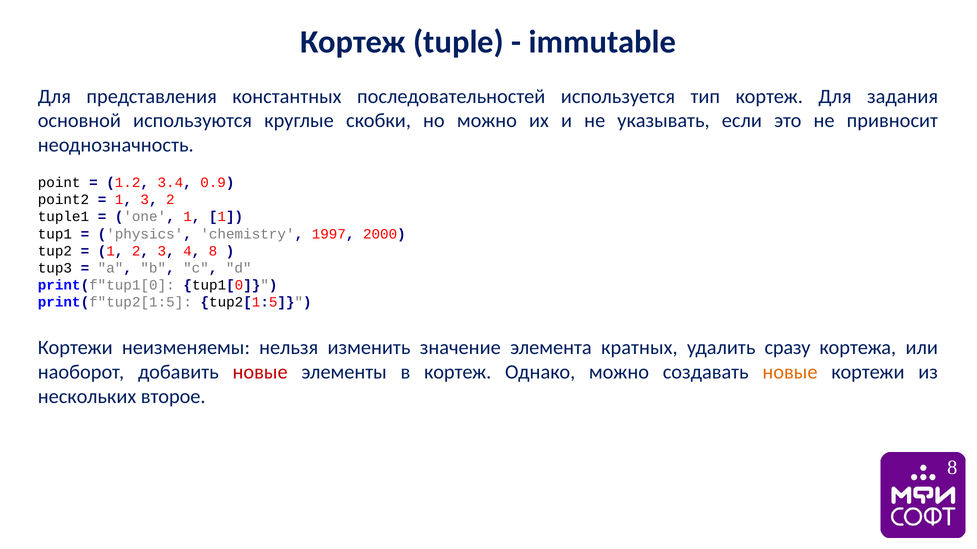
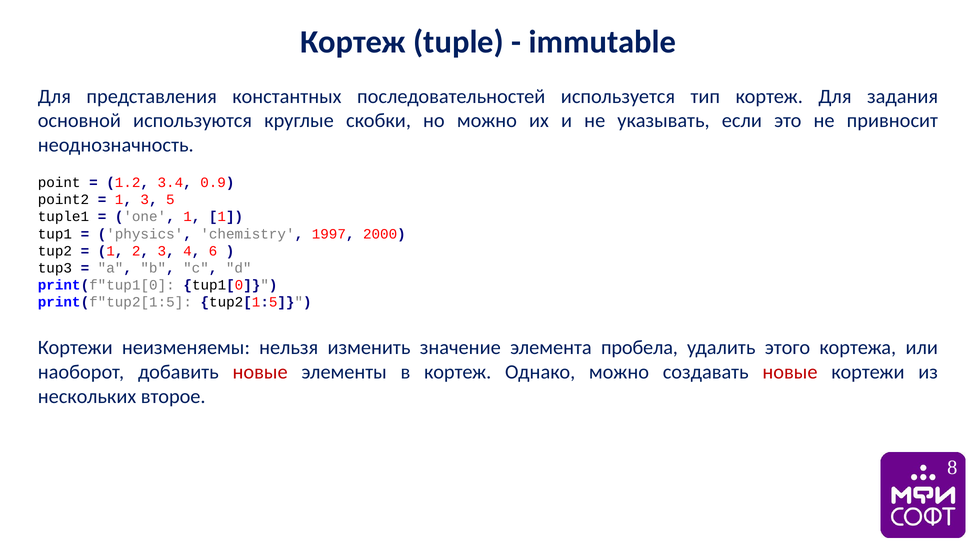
3 2: 2 -> 5
4 8: 8 -> 6
кратных: кратных -> пробела
сразу: сразу -> этого
новые at (790, 373) colour: orange -> red
